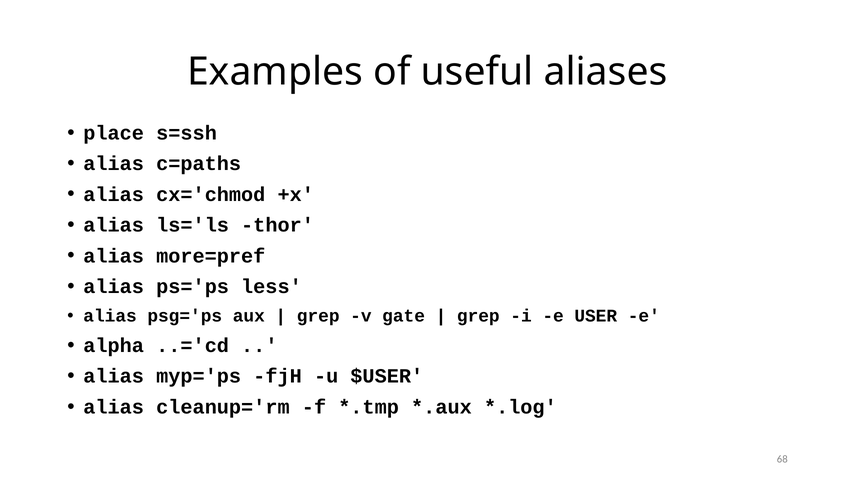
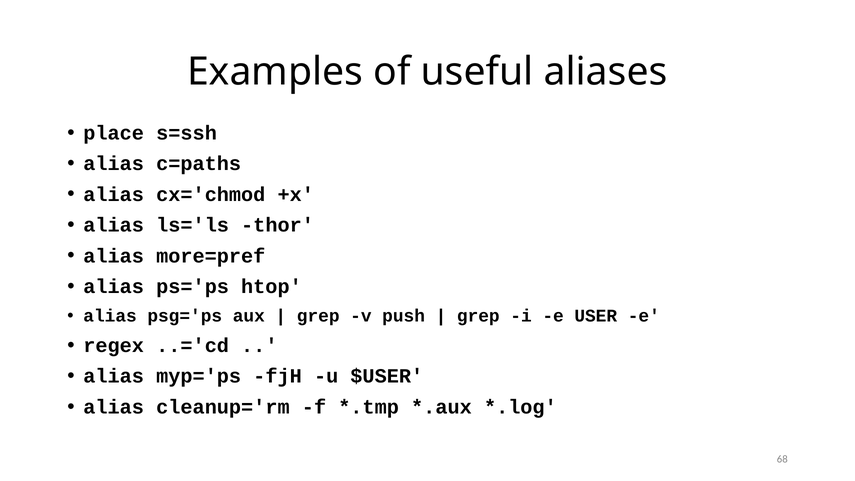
less: less -> htop
gate: gate -> push
alpha: alpha -> regex
